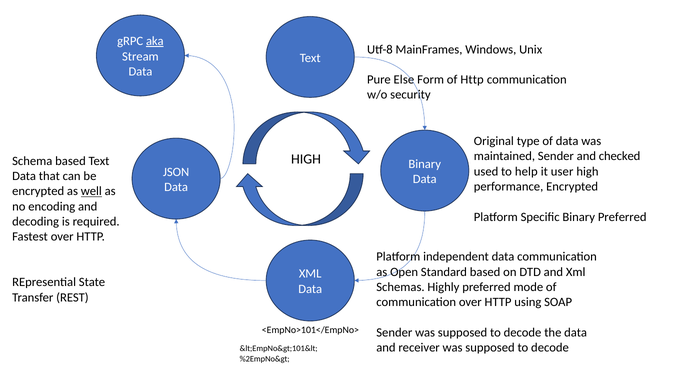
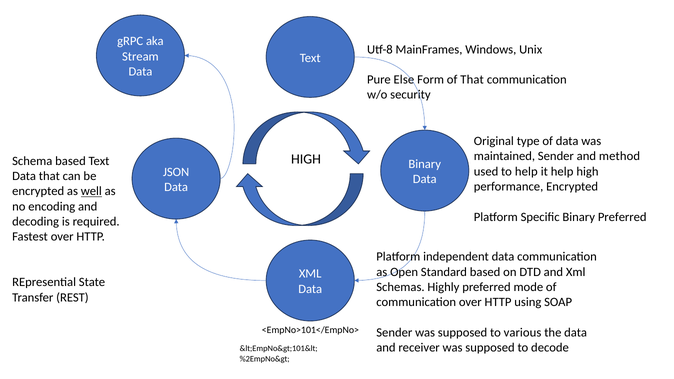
aka underline: present -> none
of Http: Http -> That
checked: checked -> method
it user: user -> help
decode at (523, 333): decode -> various
